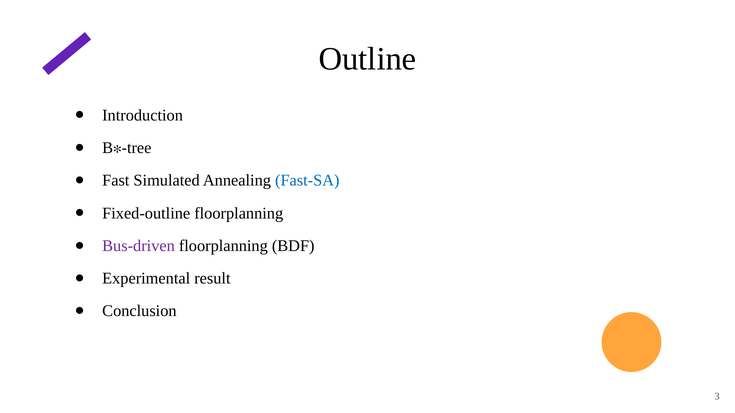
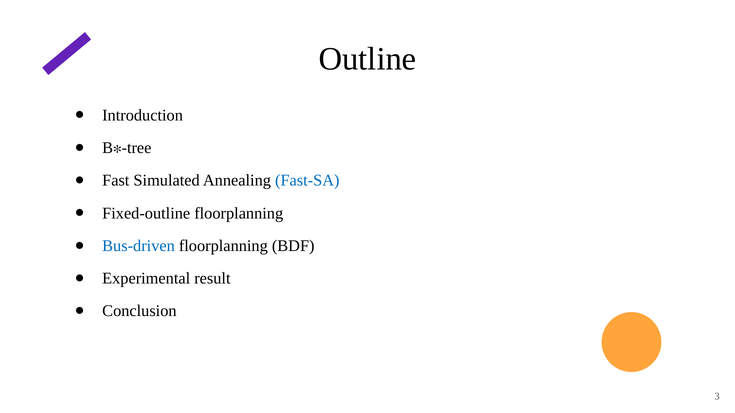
Bus-driven colour: purple -> blue
